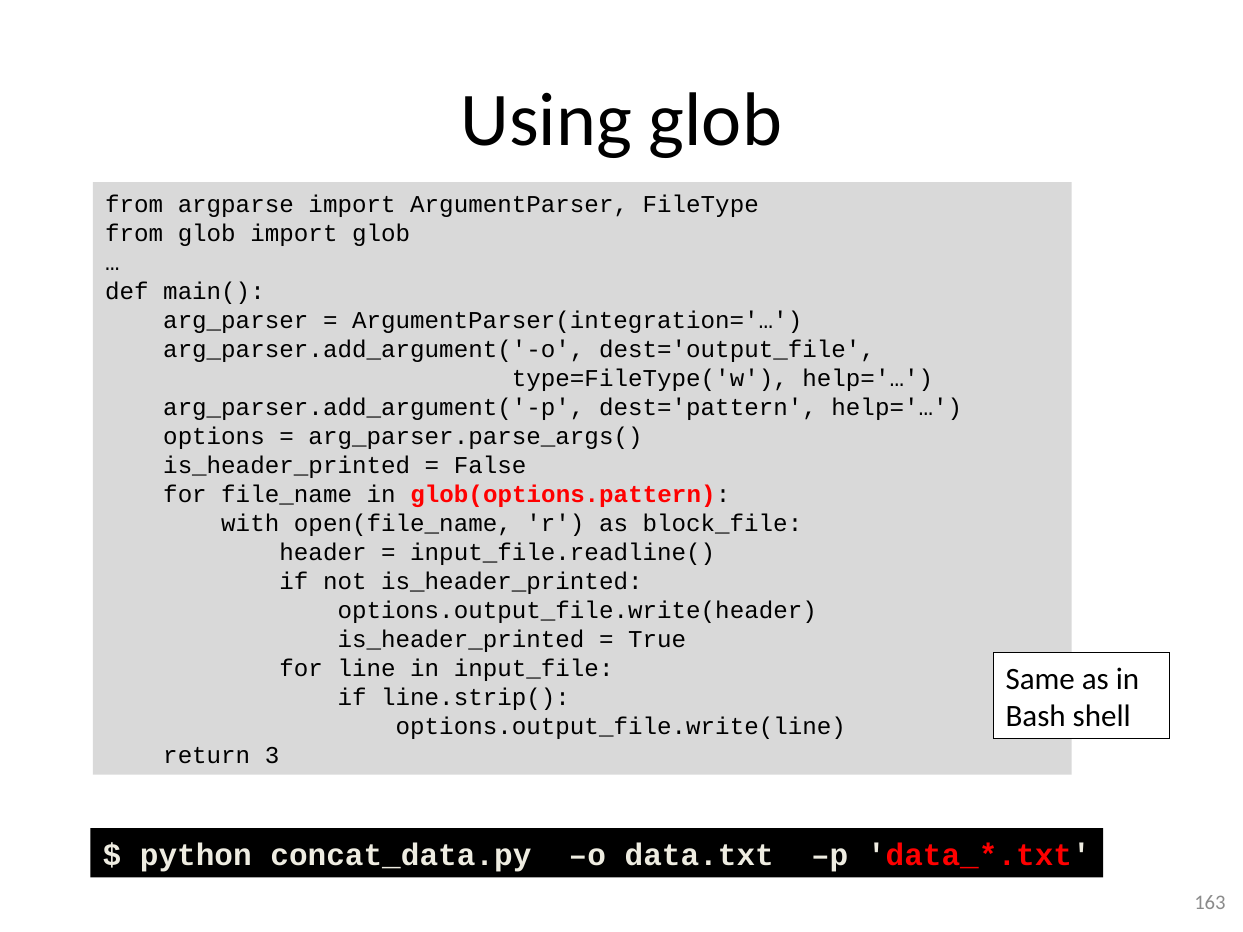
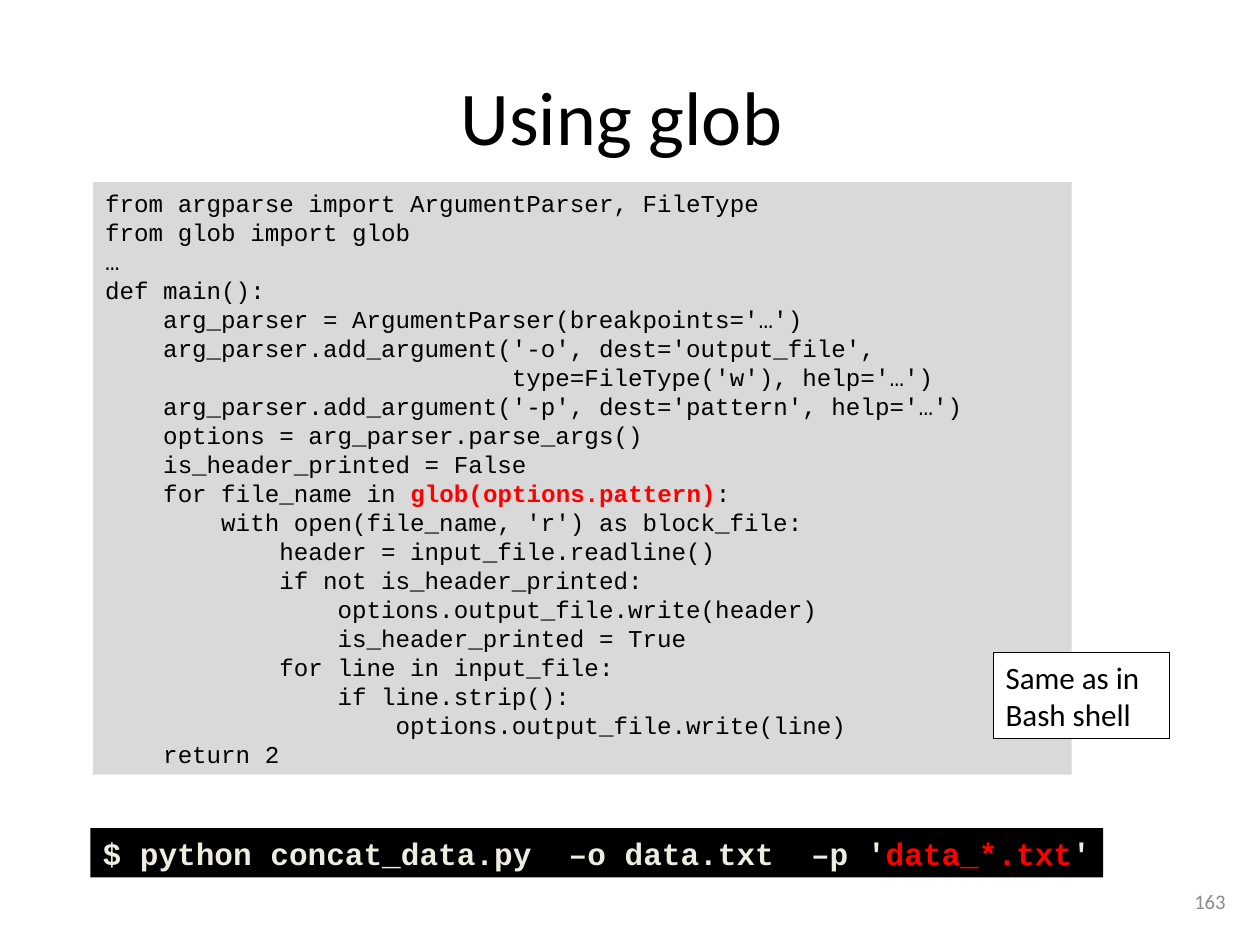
ArgumentParser(integration='…: ArgumentParser(integration='… -> ArgumentParser(breakpoints='…
3: 3 -> 2
